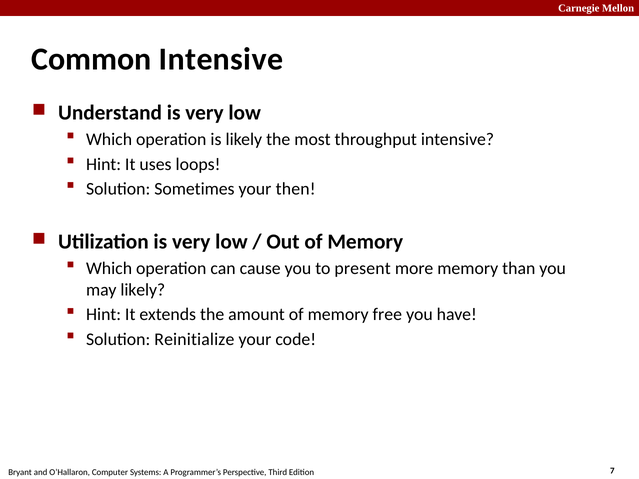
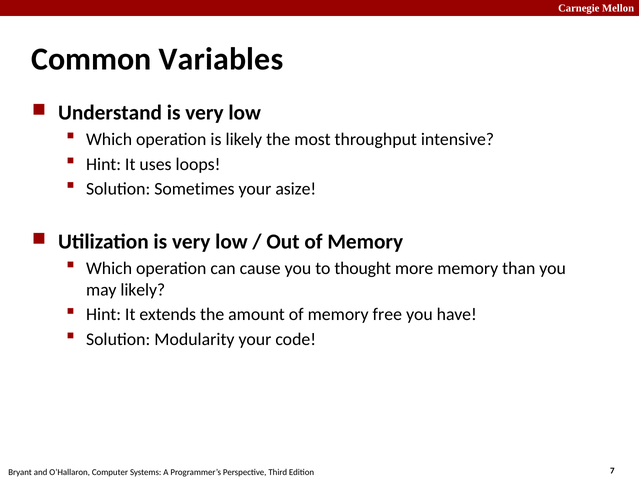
Common Intensive: Intensive -> Variables
then: then -> asize
present: present -> thought
Reinitialize: Reinitialize -> Modularity
